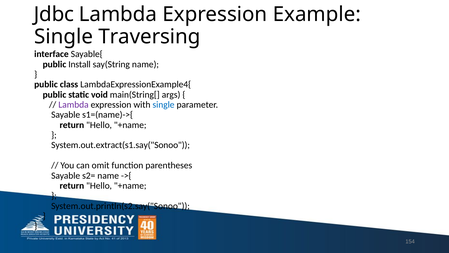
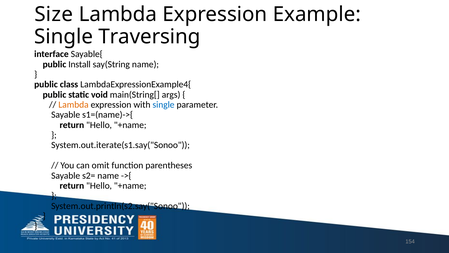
Jdbc: Jdbc -> Size
Lambda at (73, 105) colour: purple -> orange
System.out.extract(s1.say("Sonoo: System.out.extract(s1.say("Sonoo -> System.out.iterate(s1.say("Sonoo
